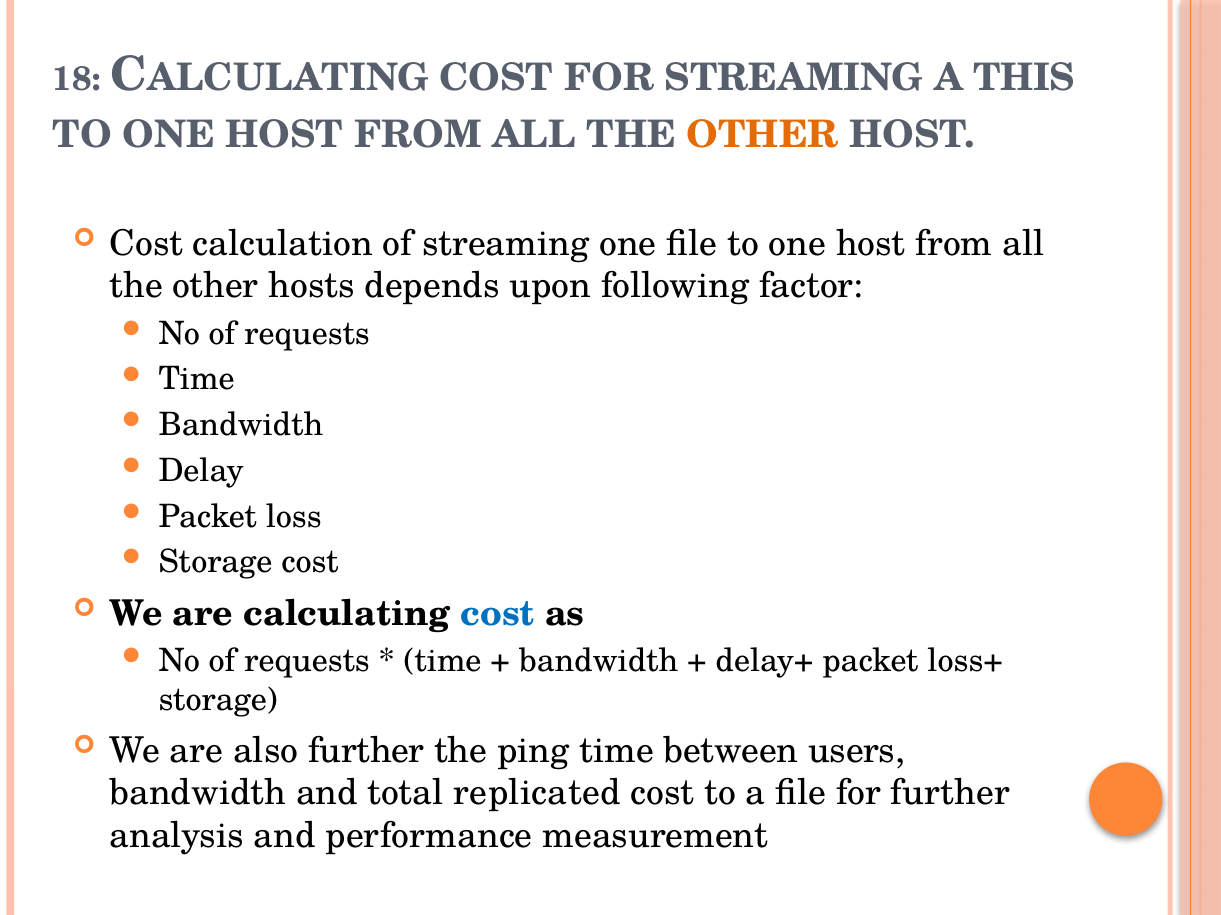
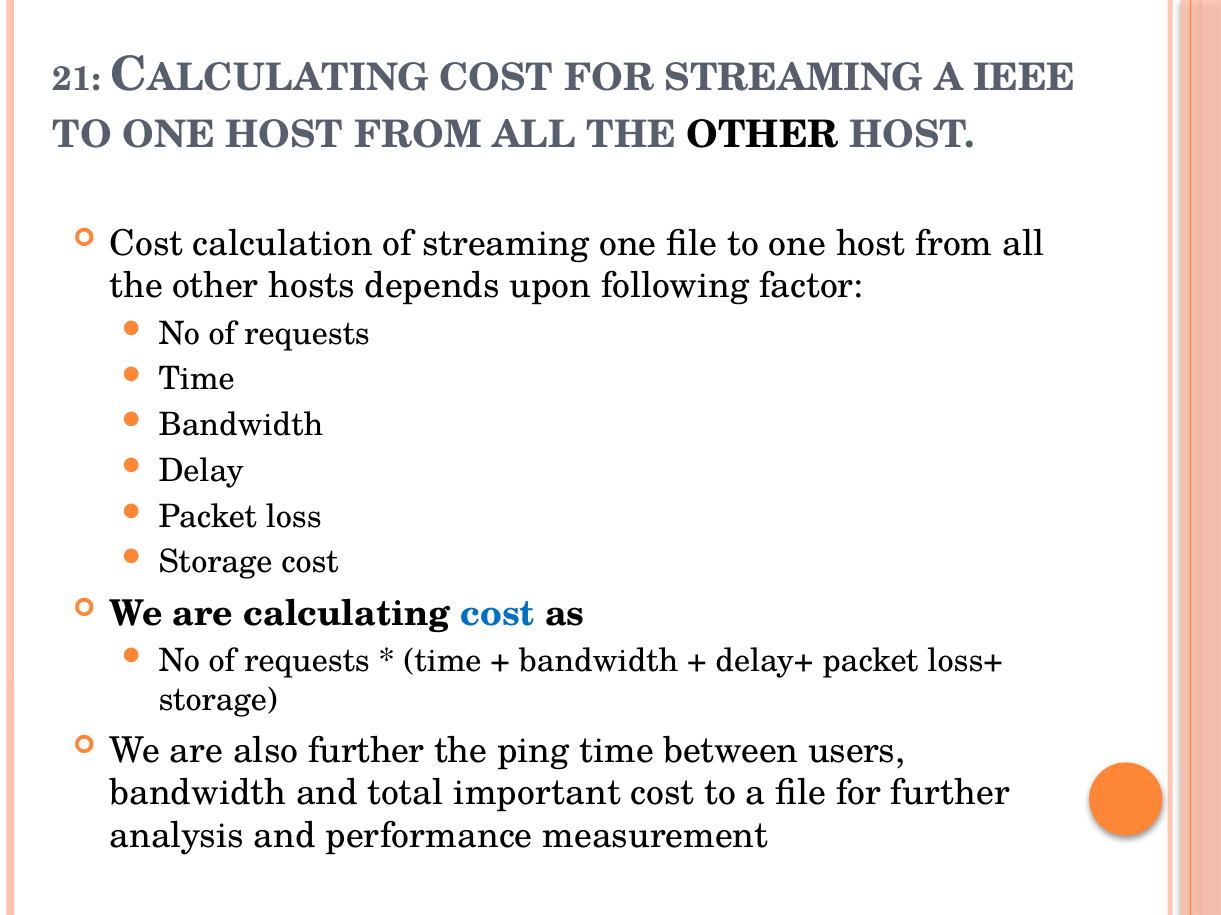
18: 18 -> 21
THIS: THIS -> IEEE
OTHER at (763, 135) colour: orange -> black
replicated: replicated -> important
